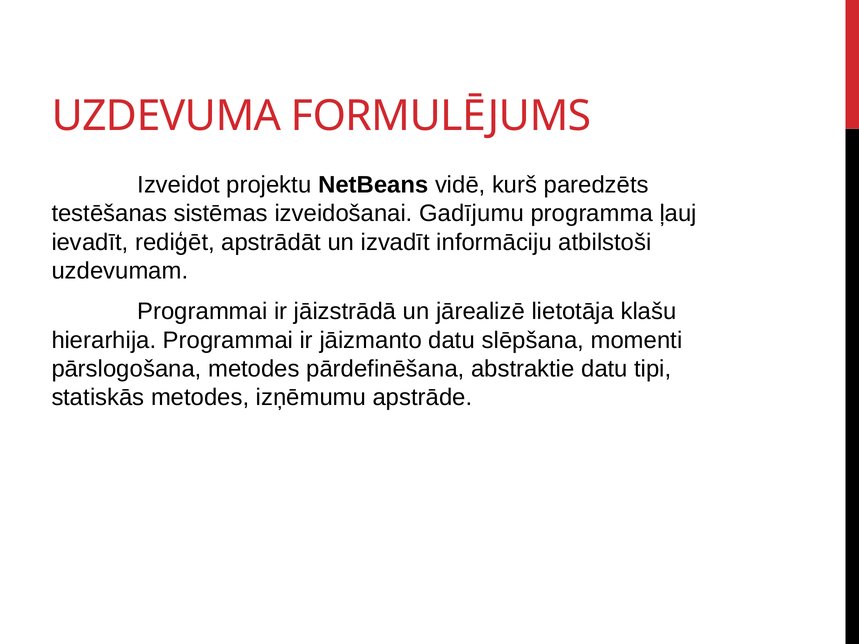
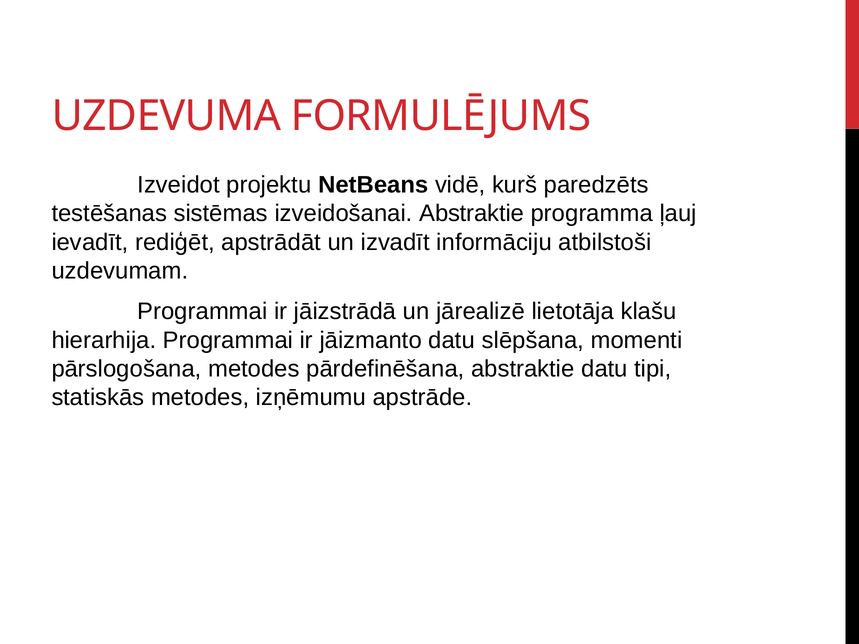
izveidošanai Gadījumu: Gadījumu -> Abstraktie
